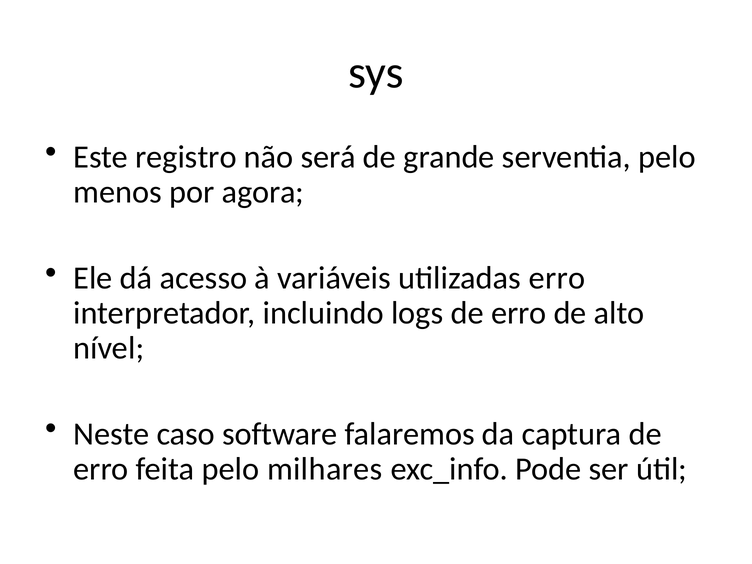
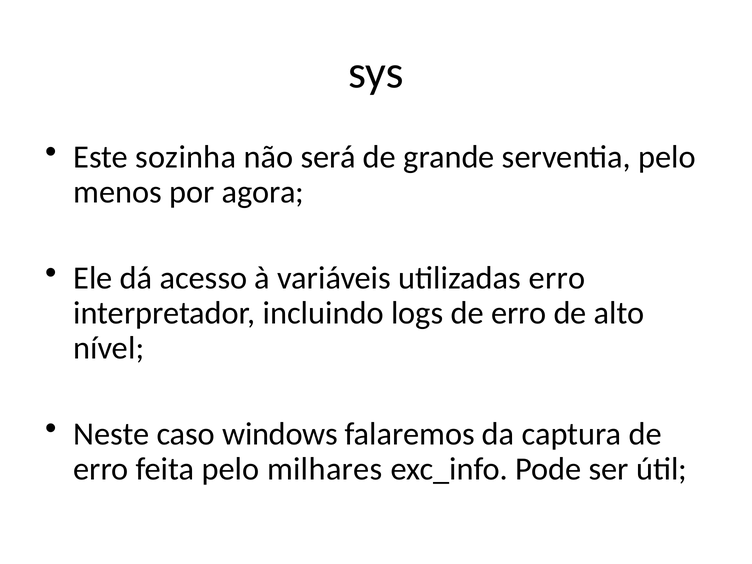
registro: registro -> sozinha
software: software -> windows
